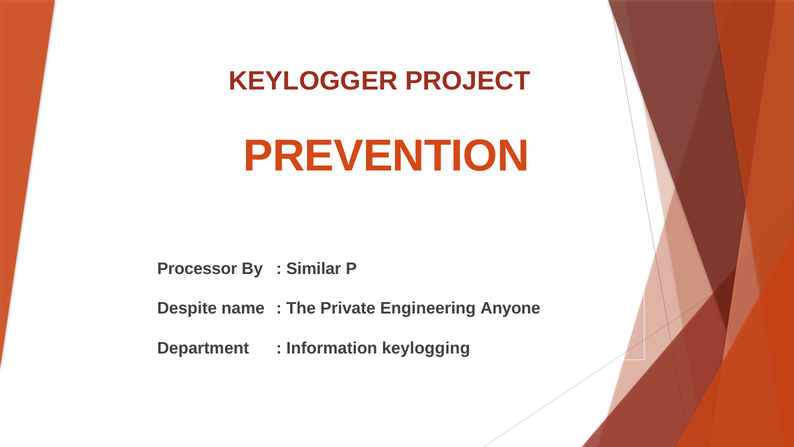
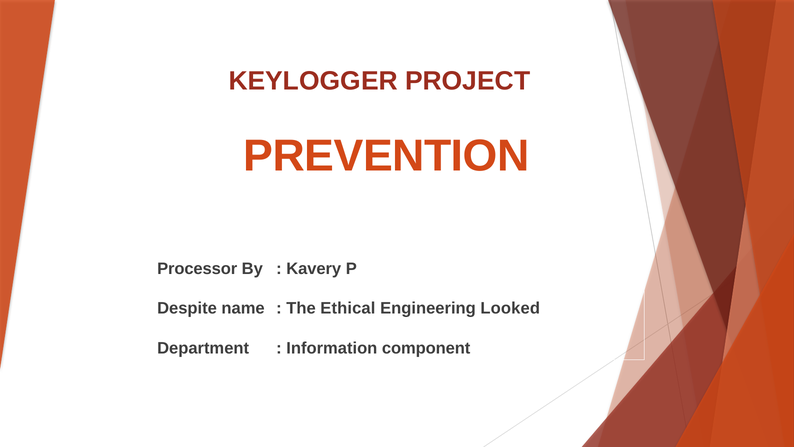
Similar: Similar -> Kavery
Private: Private -> Ethical
Anyone: Anyone -> Looked
keylogging: keylogging -> component
